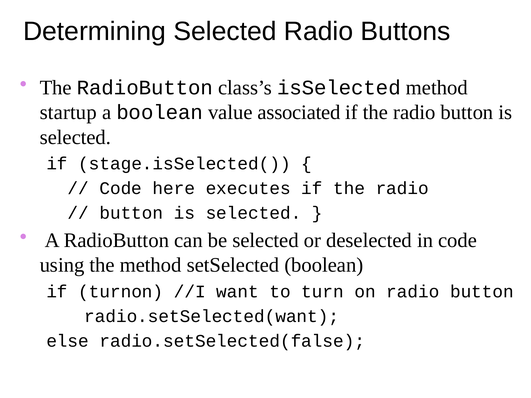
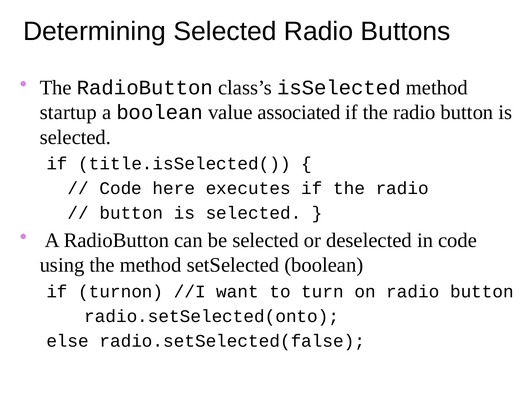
stage.isSelected(: stage.isSelected( -> title.isSelected(
radio.setSelected(want: radio.setSelected(want -> radio.setSelected(onto
